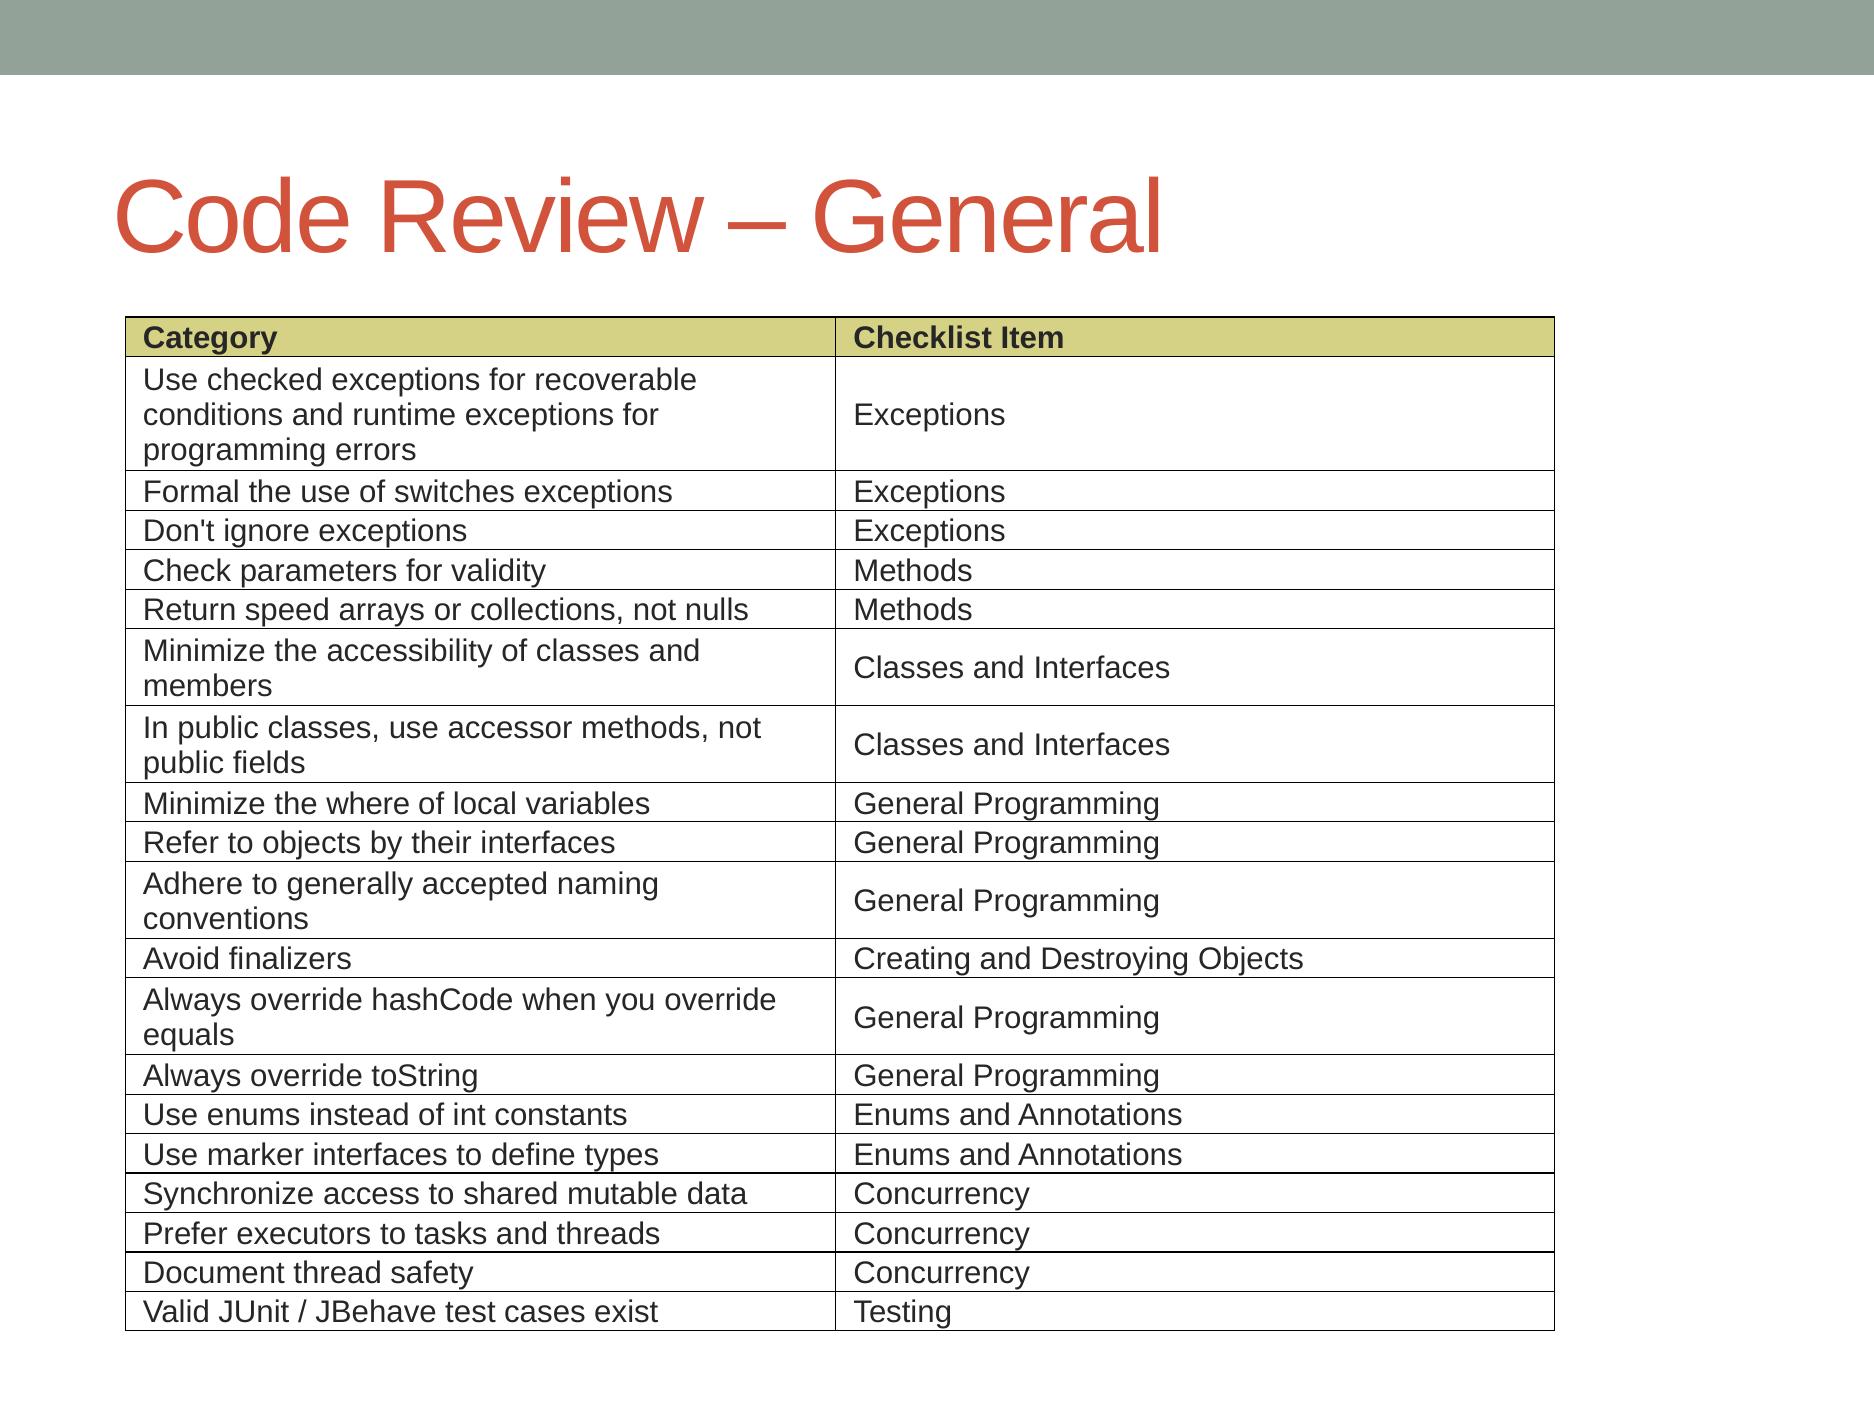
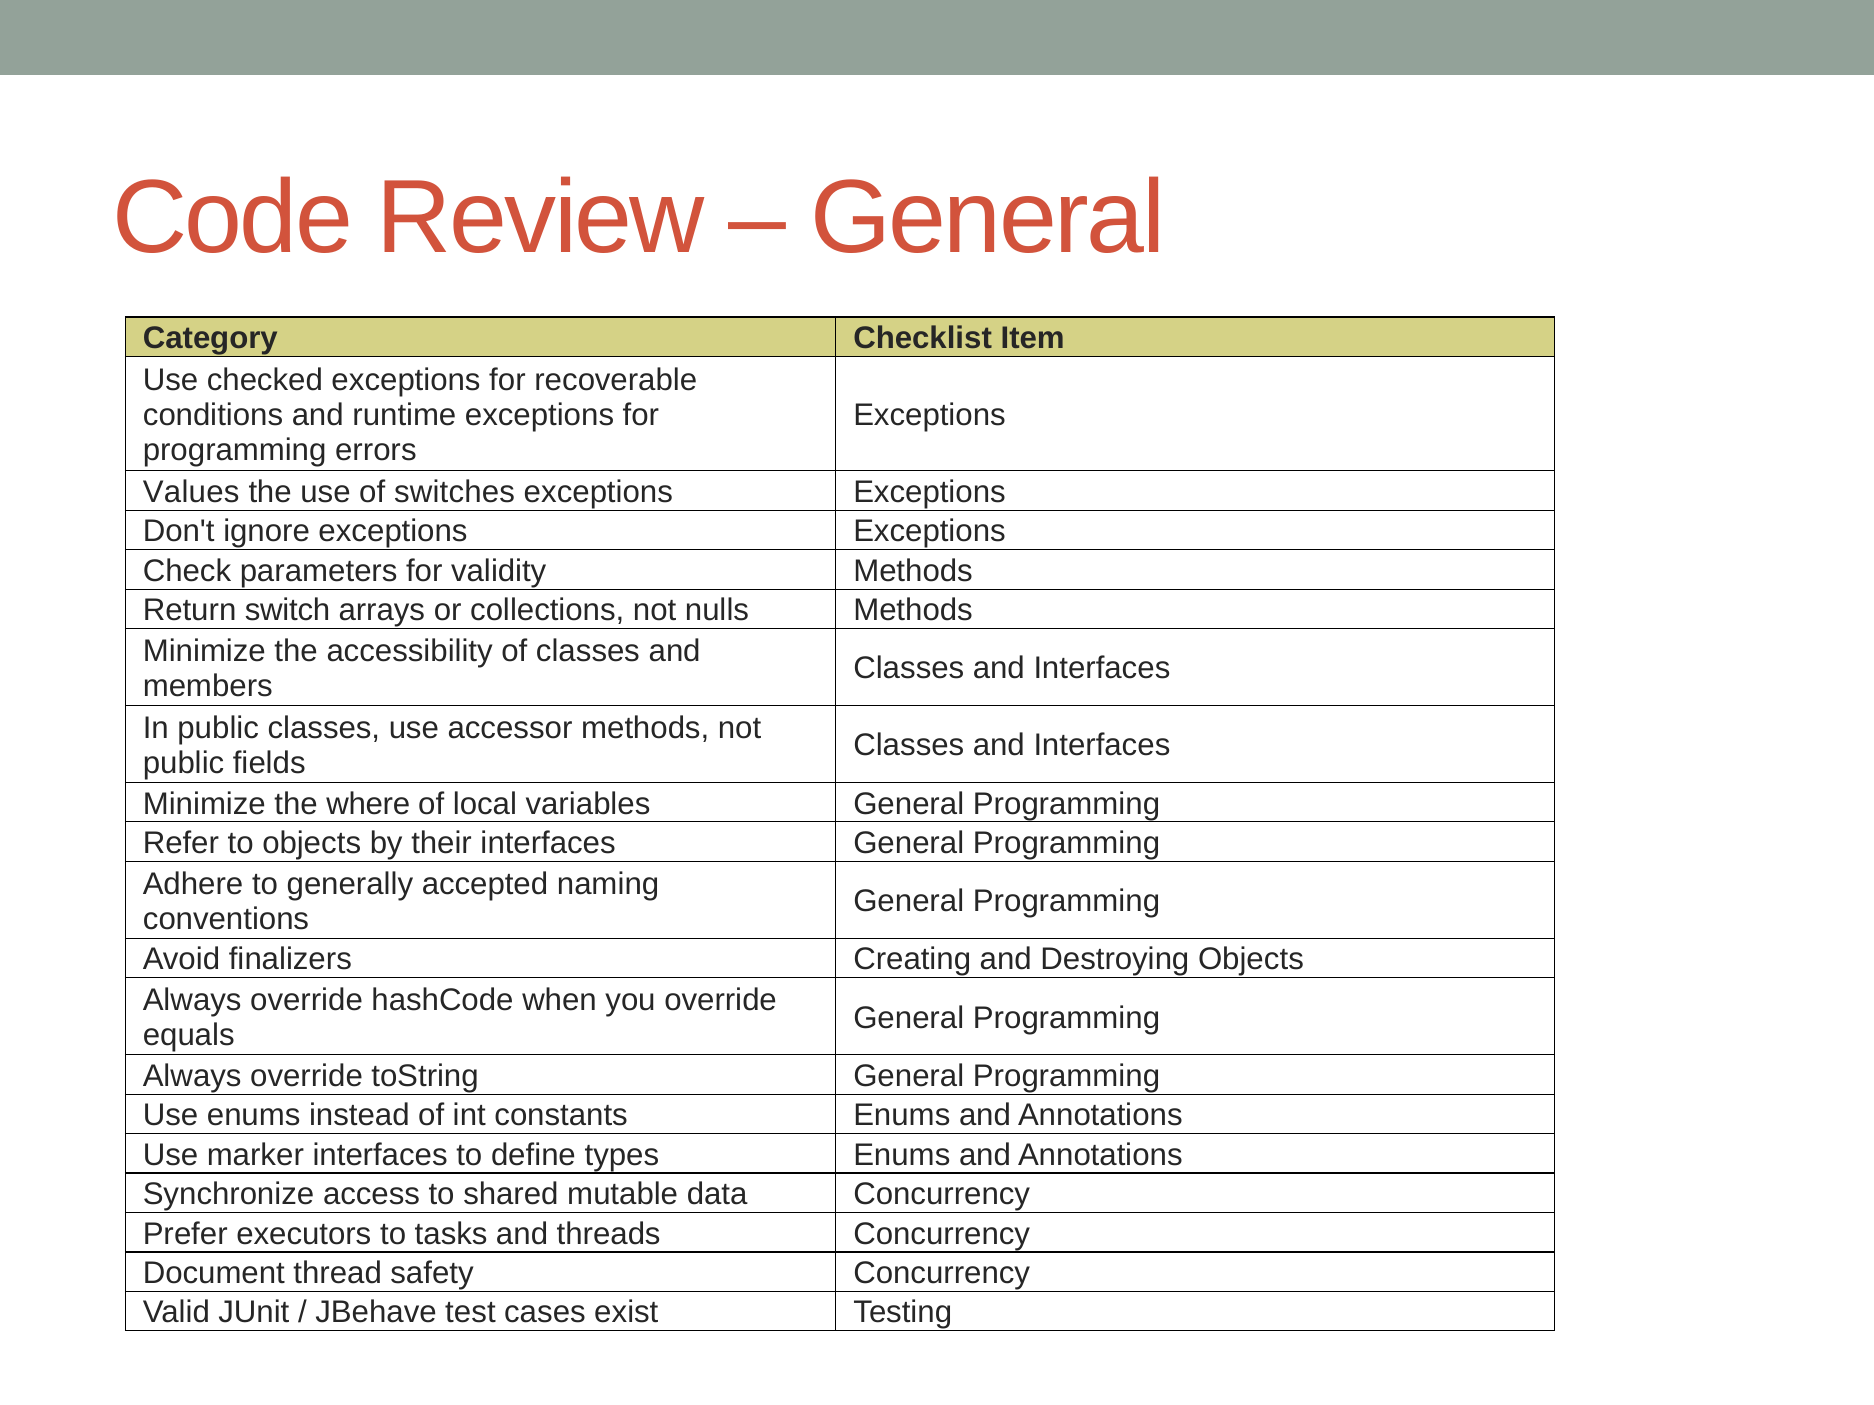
Formal: Formal -> Values
speed: speed -> switch
